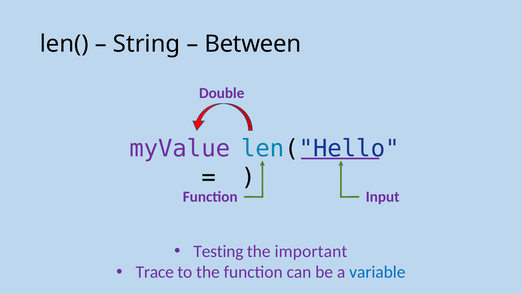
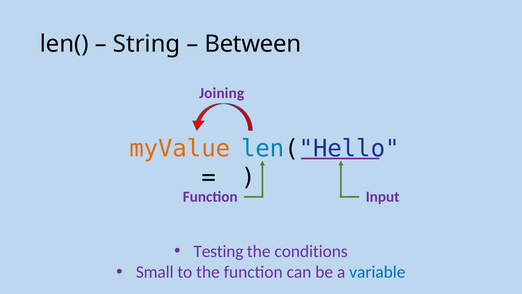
Double: Double -> Joining
myValue colour: purple -> orange
important: important -> conditions
Trace: Trace -> Small
